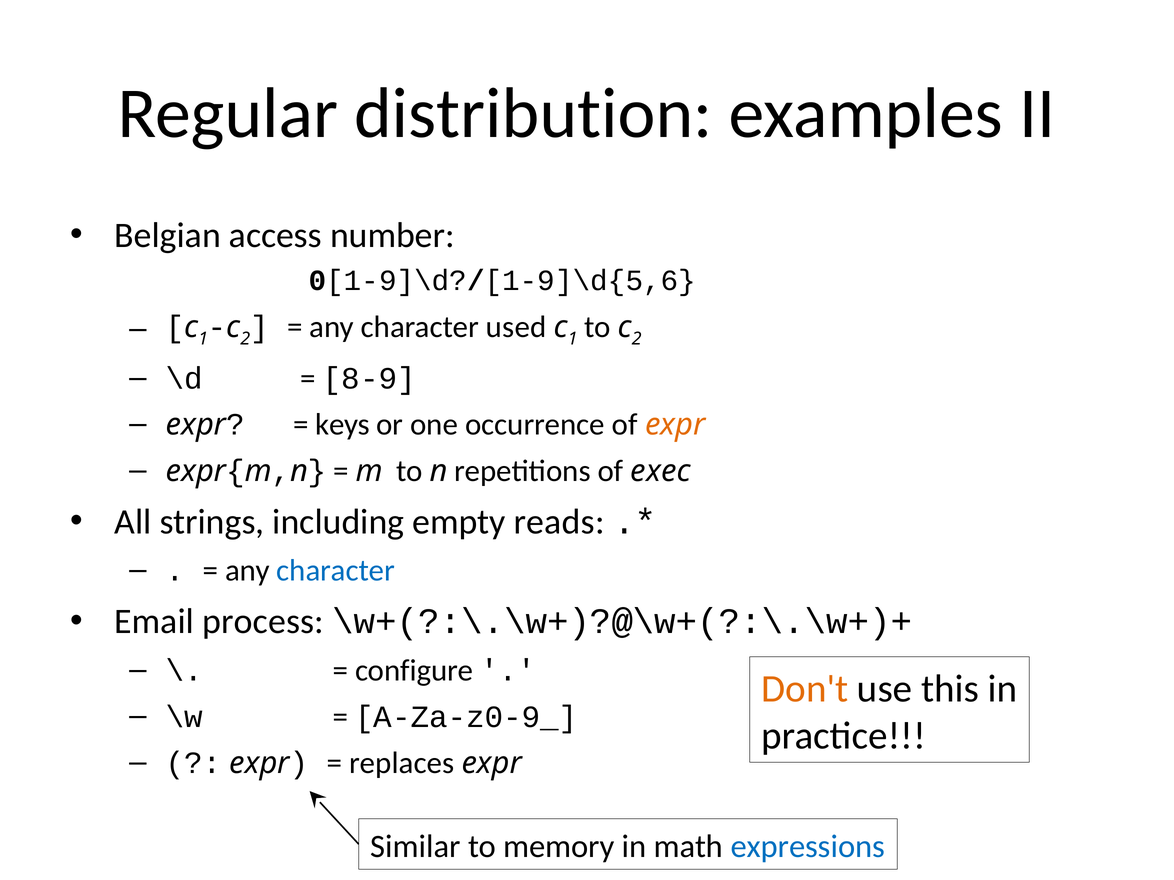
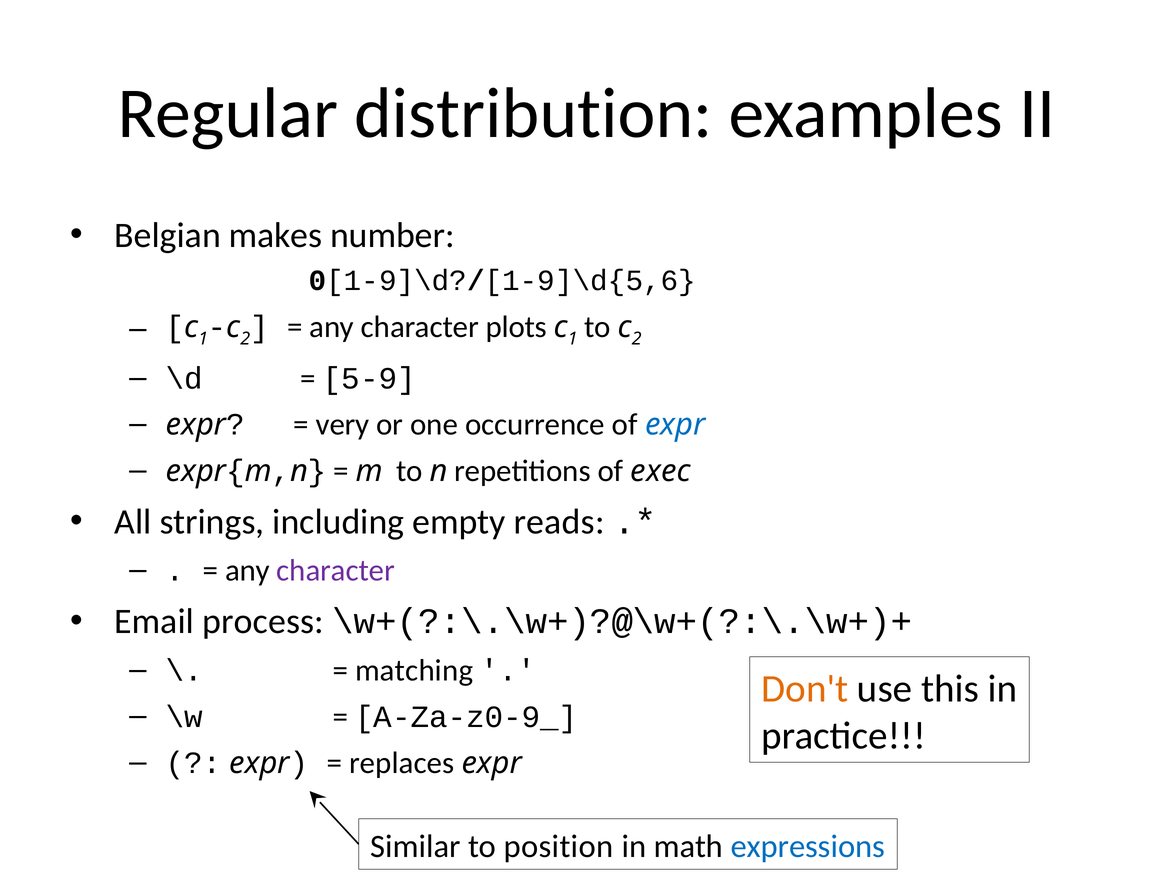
access: access -> makes
used: used -> plots
8-9: 8-9 -> 5-9
keys: keys -> very
expr at (675, 425) colour: orange -> blue
character at (336, 571) colour: blue -> purple
configure: configure -> matching
memory: memory -> position
